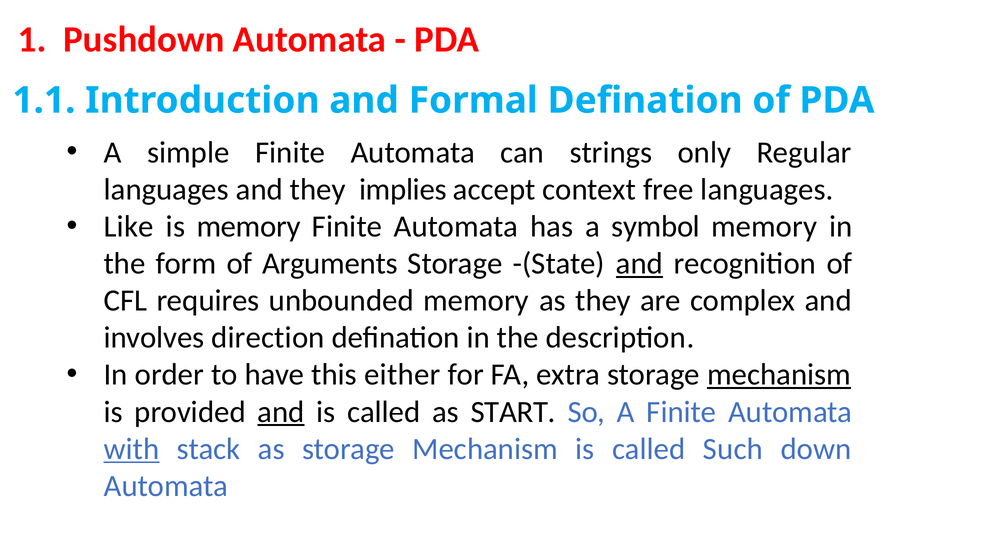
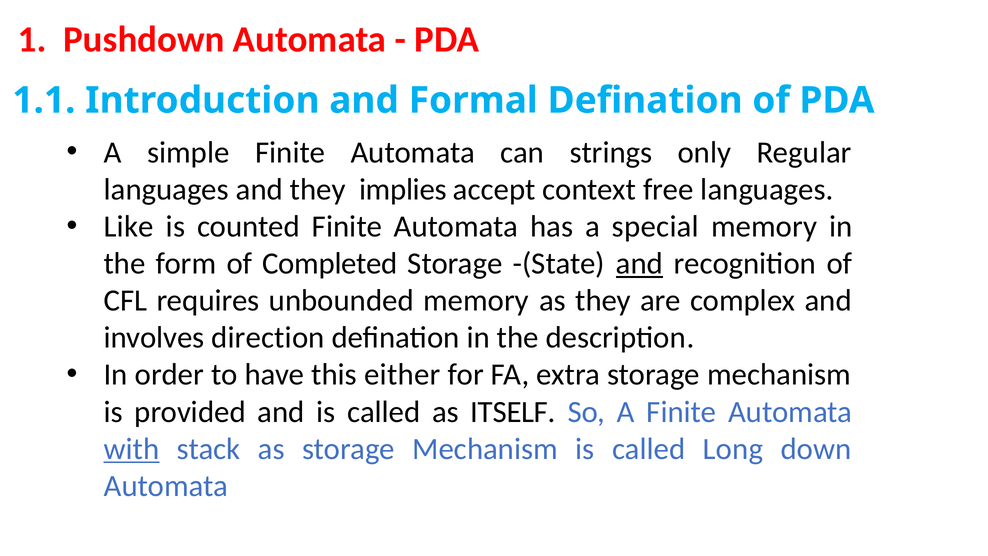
is memory: memory -> counted
symbol: symbol -> special
Arguments: Arguments -> Completed
mechanism at (779, 375) underline: present -> none
and at (281, 412) underline: present -> none
START: START -> ITSELF
Such: Such -> Long
